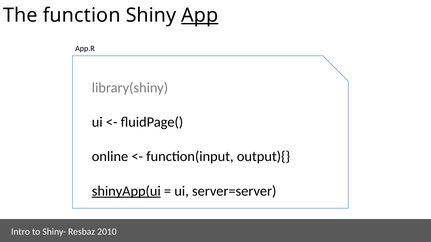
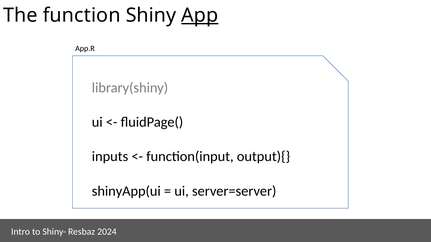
online: online -> inputs
shinyApp(ui underline: present -> none
2010: 2010 -> 2024
